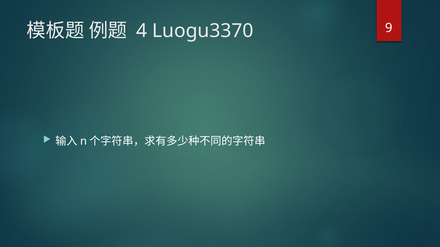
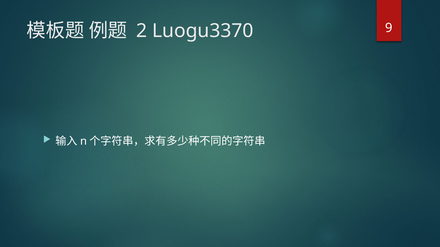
4: 4 -> 2
